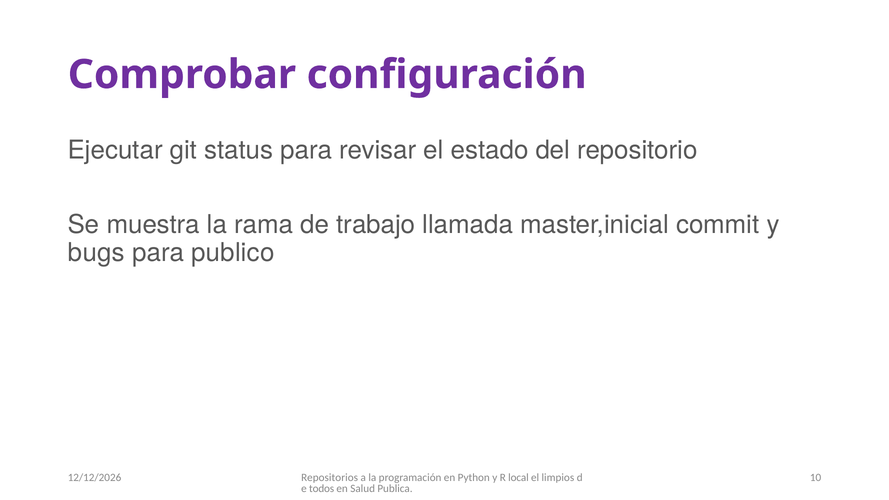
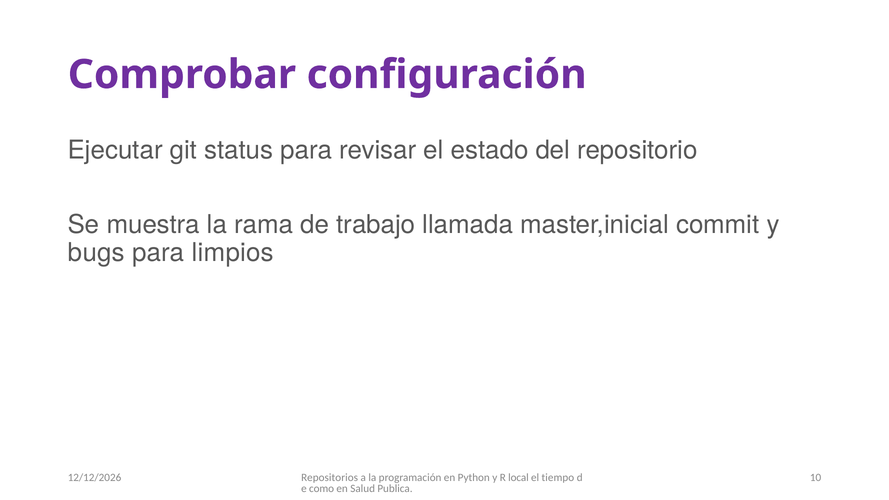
publico: publico -> limpios
limpios: limpios -> tiempo
todos: todos -> como
